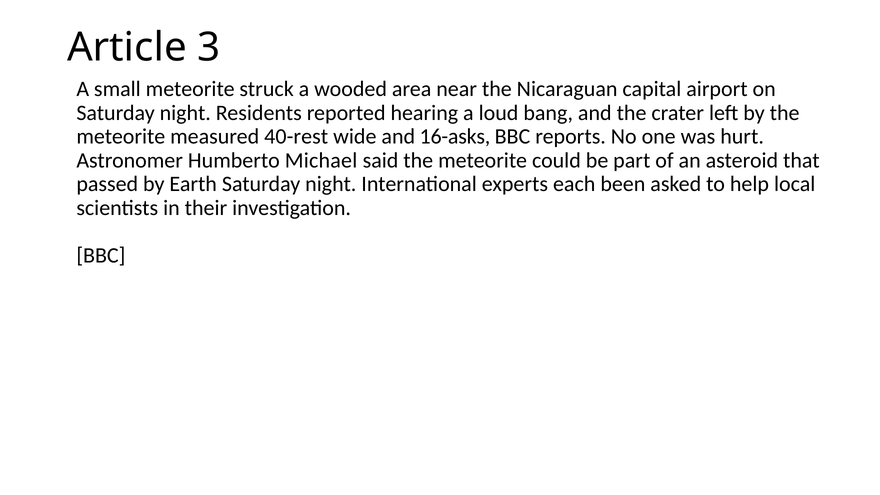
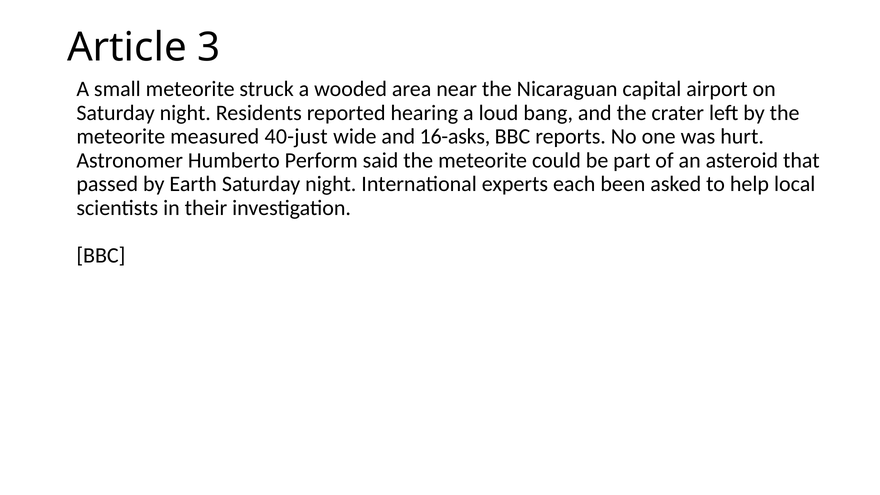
40-rest: 40-rest -> 40-just
Michael: Michael -> Perform
